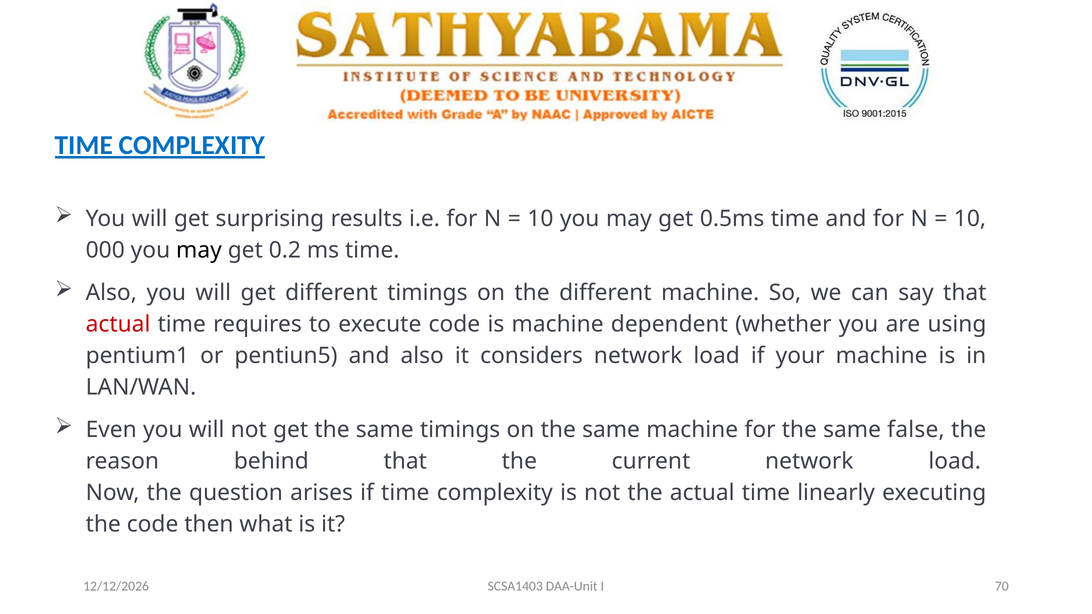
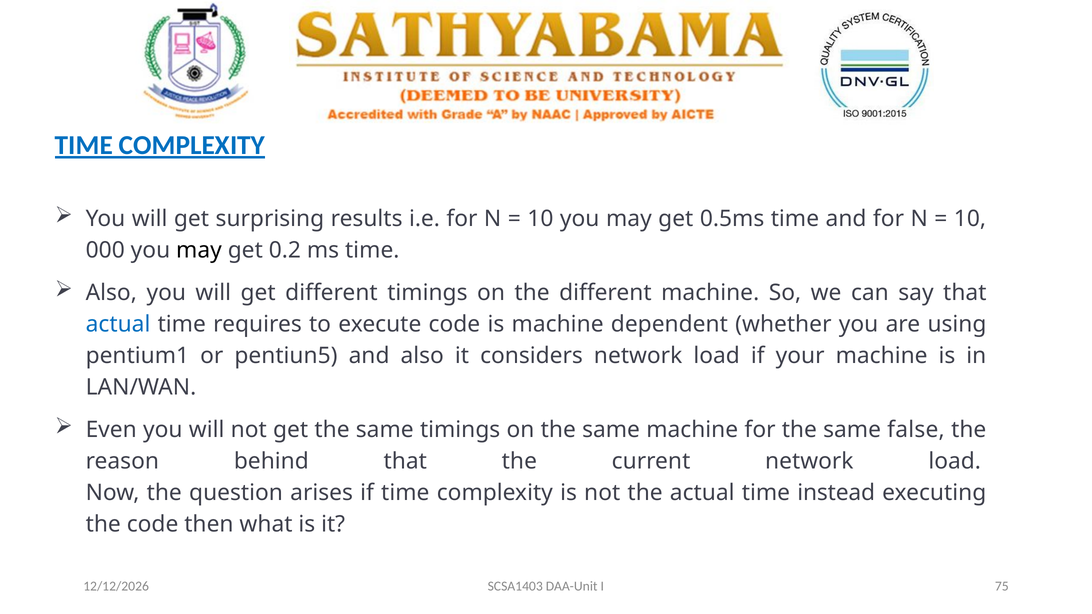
actual at (118, 324) colour: red -> blue
linearly: linearly -> instead
70: 70 -> 75
